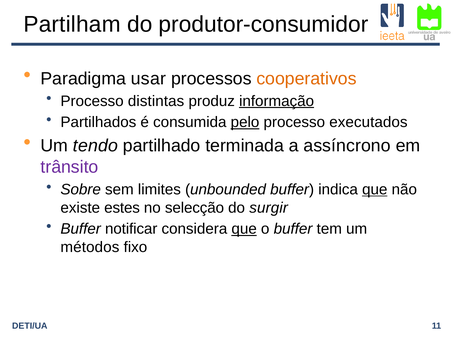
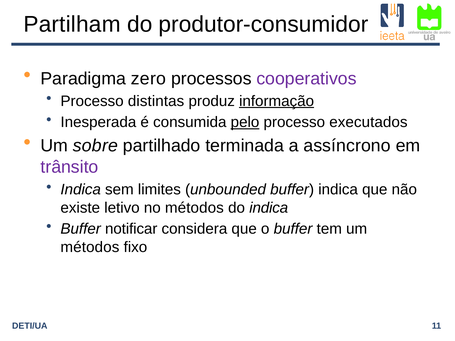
usar: usar -> zero
cooperativos colour: orange -> purple
Partilhados: Partilhados -> Inesperada
tendo: tendo -> sobre
Sobre at (81, 190): Sobre -> Indica
que at (375, 190) underline: present -> none
estes: estes -> letivo
no selecção: selecção -> métodos
do surgir: surgir -> indica
que at (244, 229) underline: present -> none
